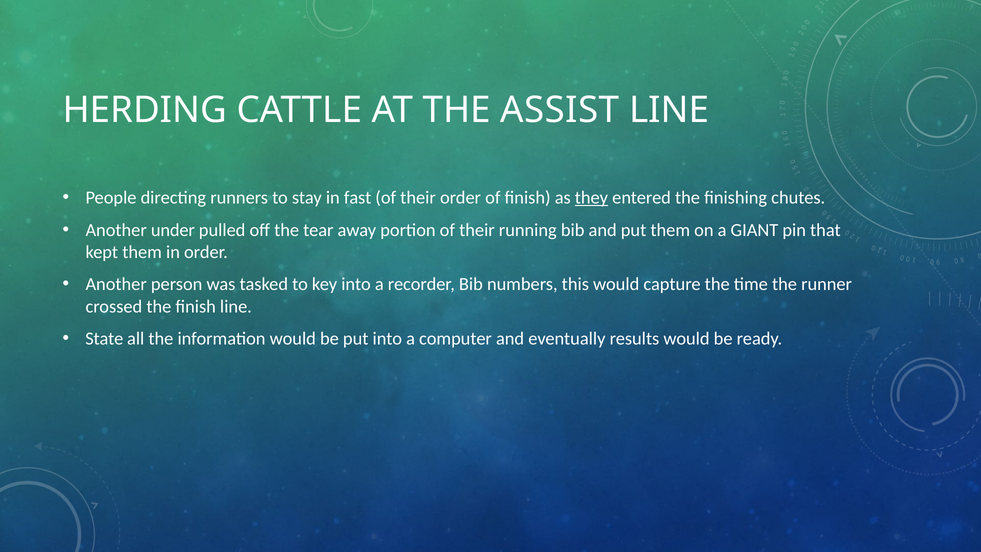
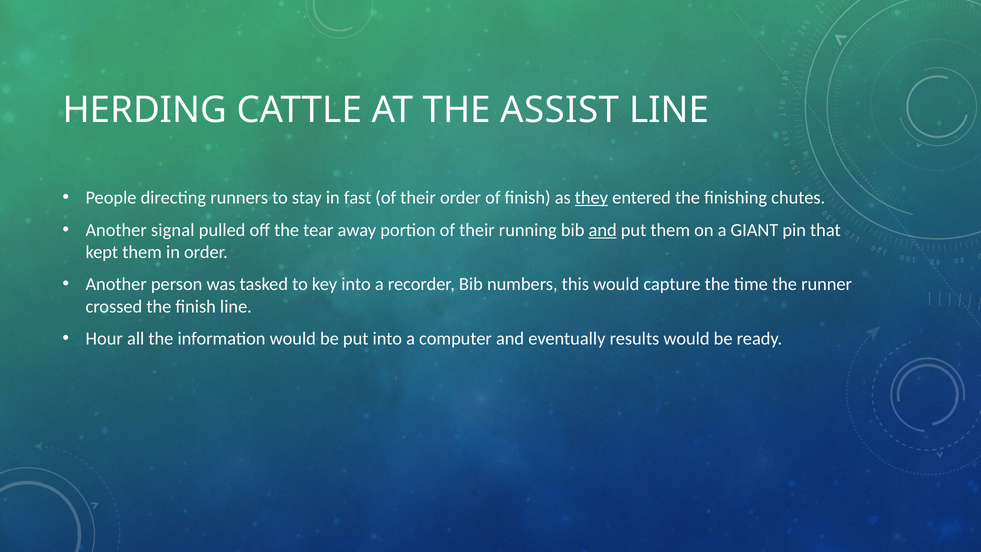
under: under -> signal
and at (603, 230) underline: none -> present
State: State -> Hour
